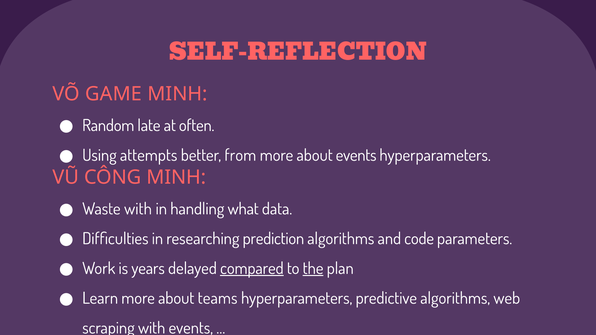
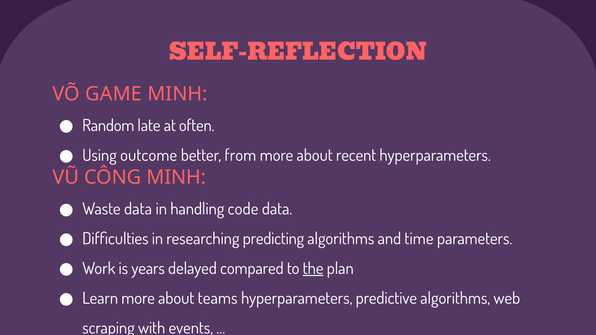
attempts: attempts -> outcome
about events: events -> recent
Waste with: with -> data
what: what -> code
prediction: prediction -> predicting
code: code -> time
compared underline: present -> none
